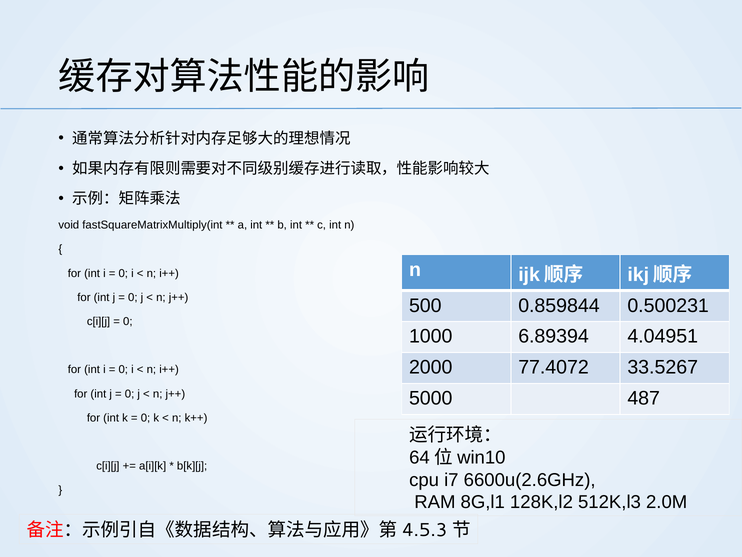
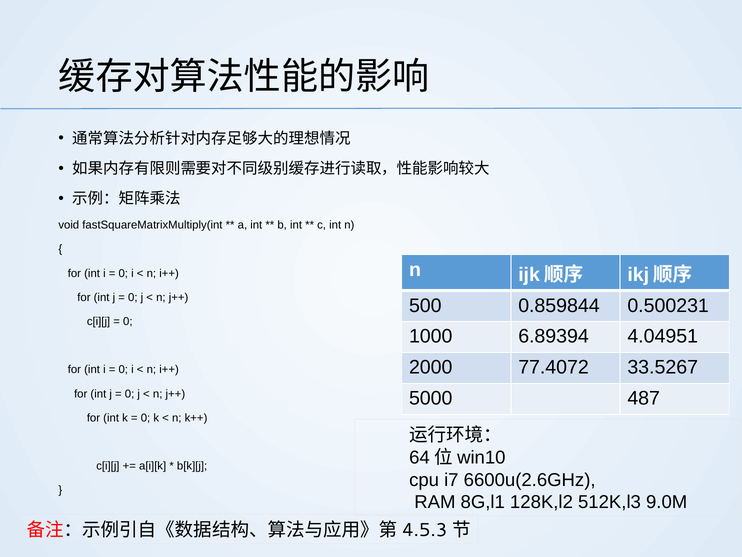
2.0M: 2.0M -> 9.0M
